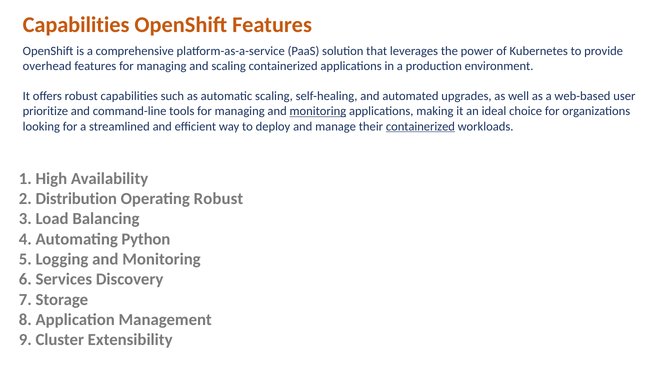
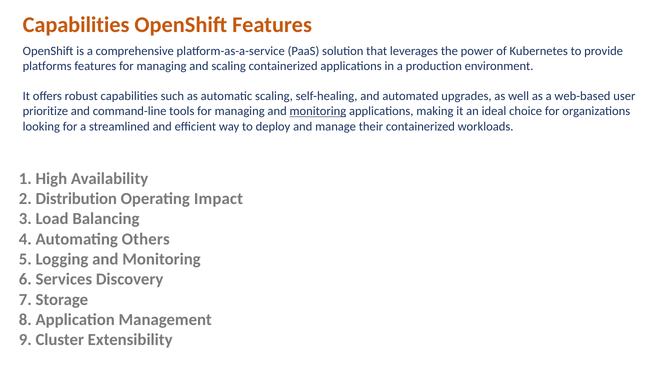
overhead: overhead -> platforms
containerized at (420, 126) underline: present -> none
Operating Robust: Robust -> Impact
Python: Python -> Others
